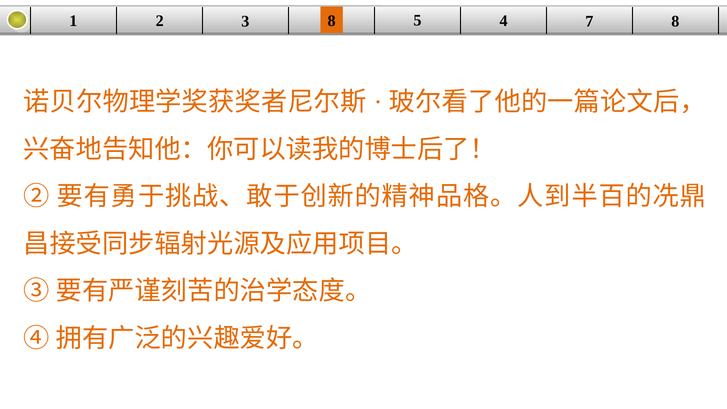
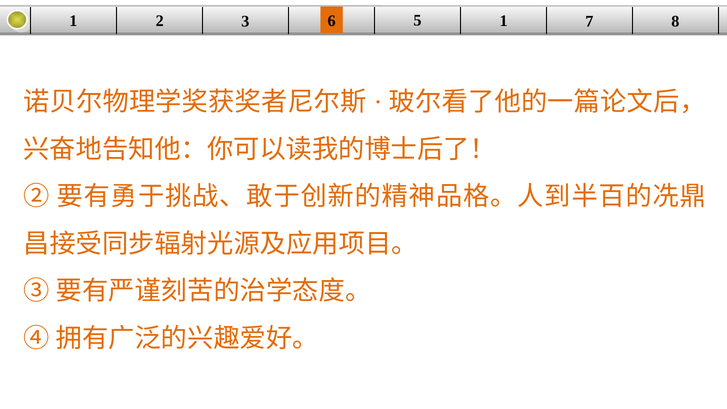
3 8: 8 -> 6
5 4: 4 -> 1
